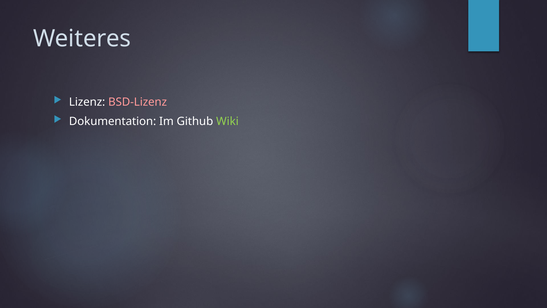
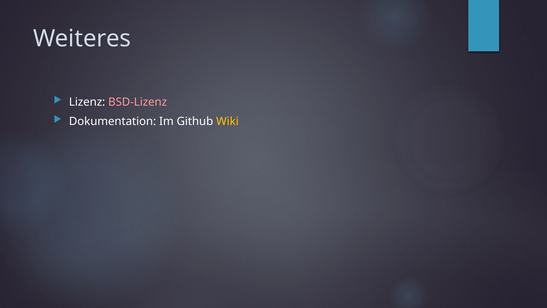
Wiki colour: light green -> yellow
